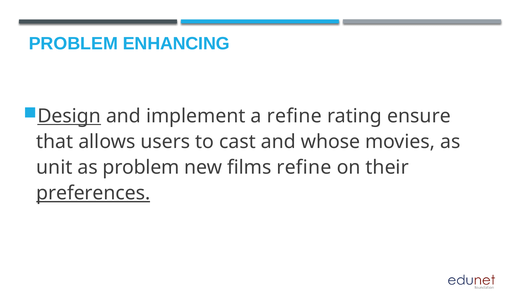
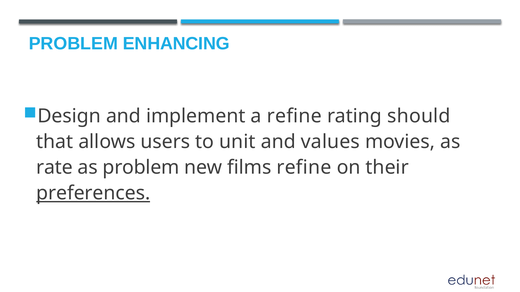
Design underline: present -> none
ensure: ensure -> should
cast: cast -> unit
whose: whose -> values
unit: unit -> rate
